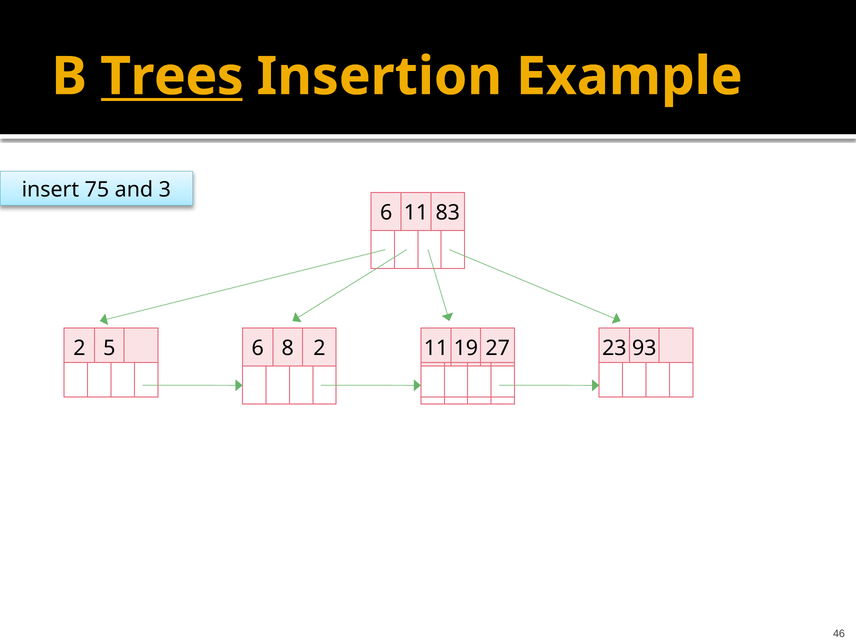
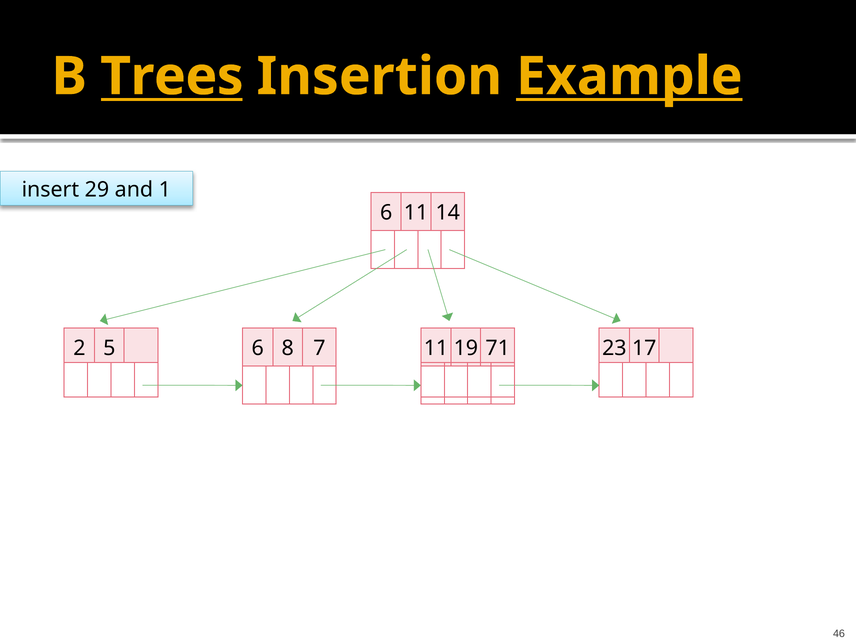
Example underline: none -> present
75: 75 -> 29
3: 3 -> 1
83: 83 -> 14
2 at (319, 348): 2 -> 7
27: 27 -> 71
93: 93 -> 17
